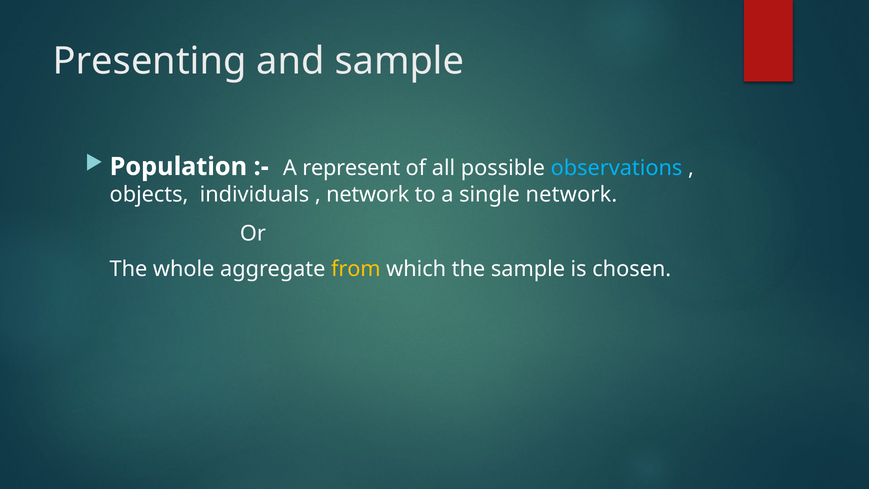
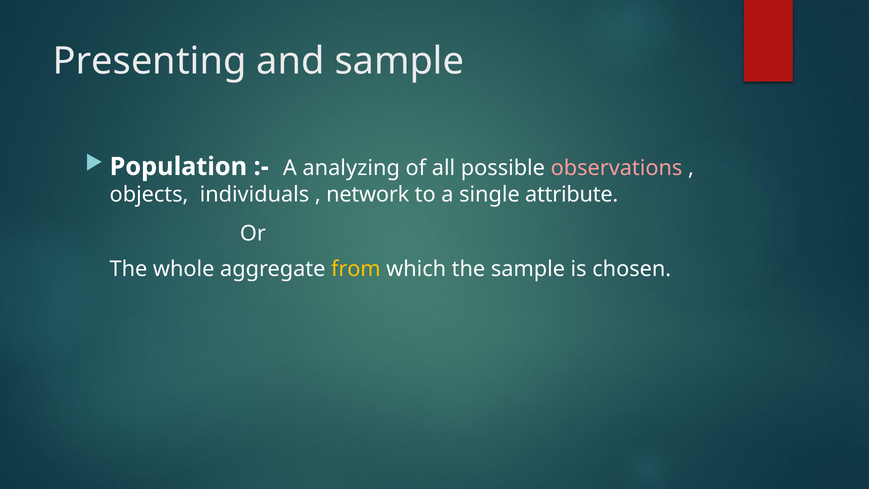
represent: represent -> analyzing
observations colour: light blue -> pink
single network: network -> attribute
